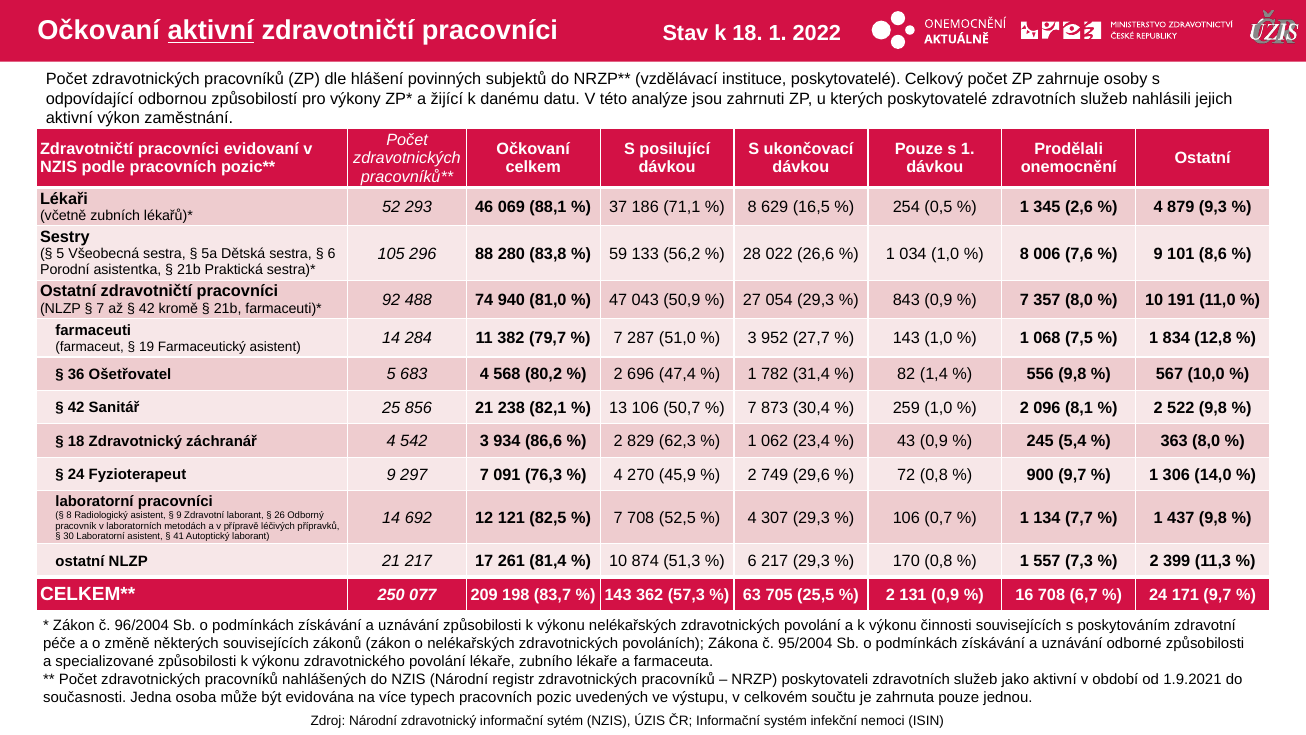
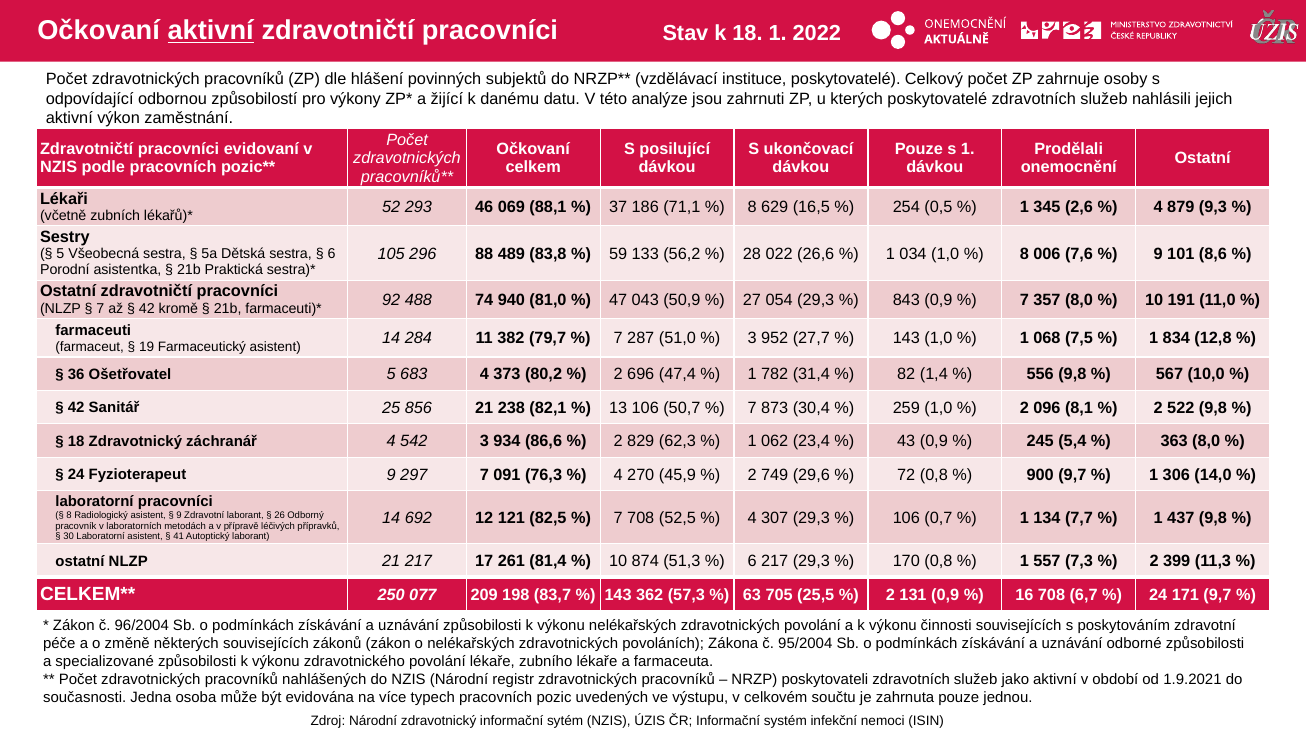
280: 280 -> 489
568: 568 -> 373
